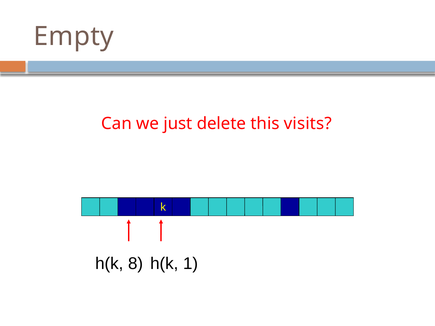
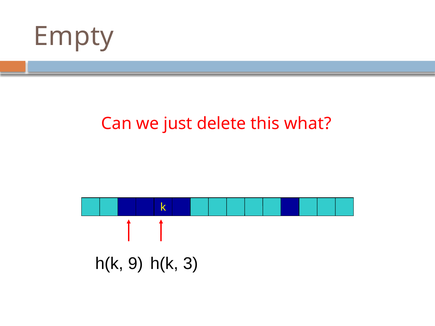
visits: visits -> what
8: 8 -> 9
1: 1 -> 3
